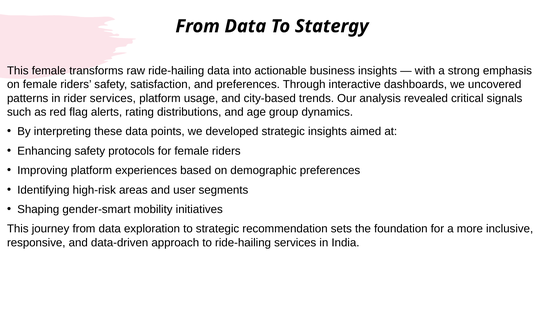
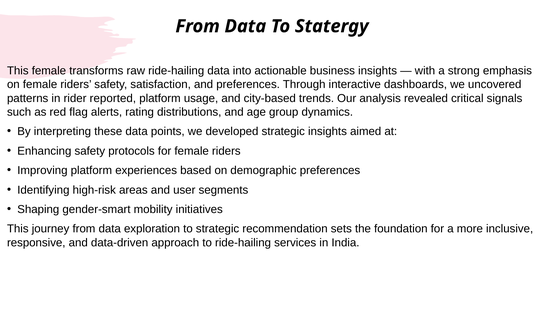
rider services: services -> reported
